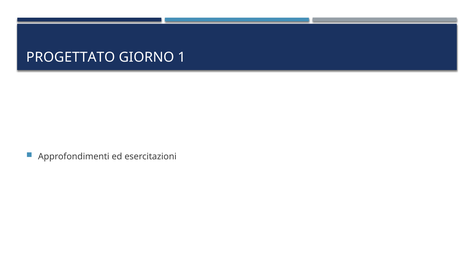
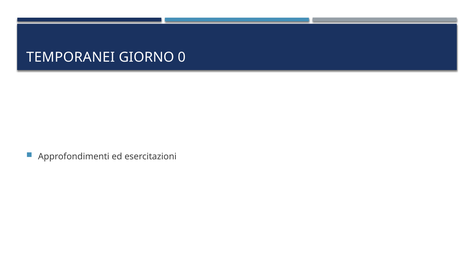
PROGETTATO: PROGETTATO -> TEMPORANEI
1: 1 -> 0
